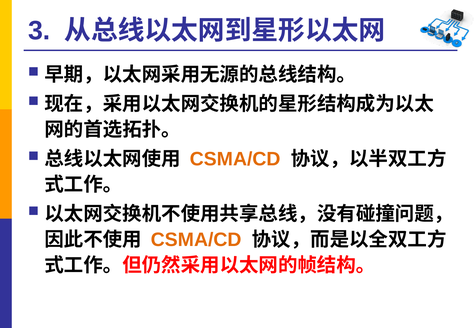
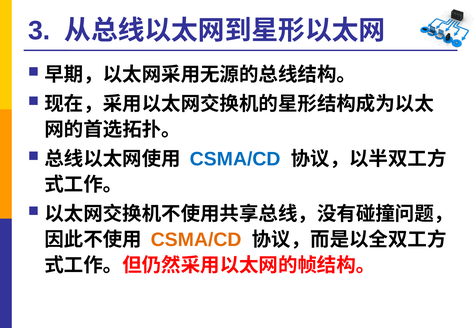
CSMA/CD at (235, 159) colour: orange -> blue
